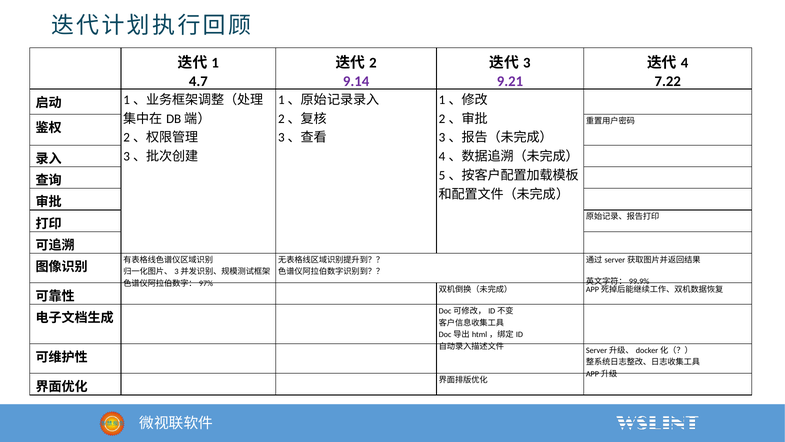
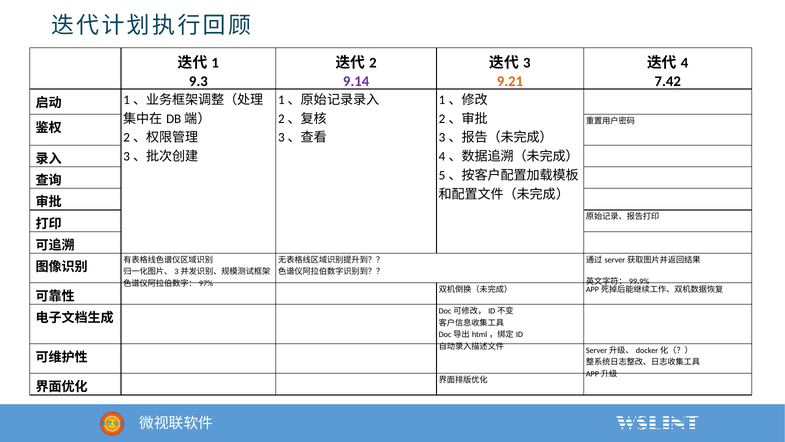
4.7: 4.7 -> 9.3
9.21 colour: purple -> orange
7.22: 7.22 -> 7.42
